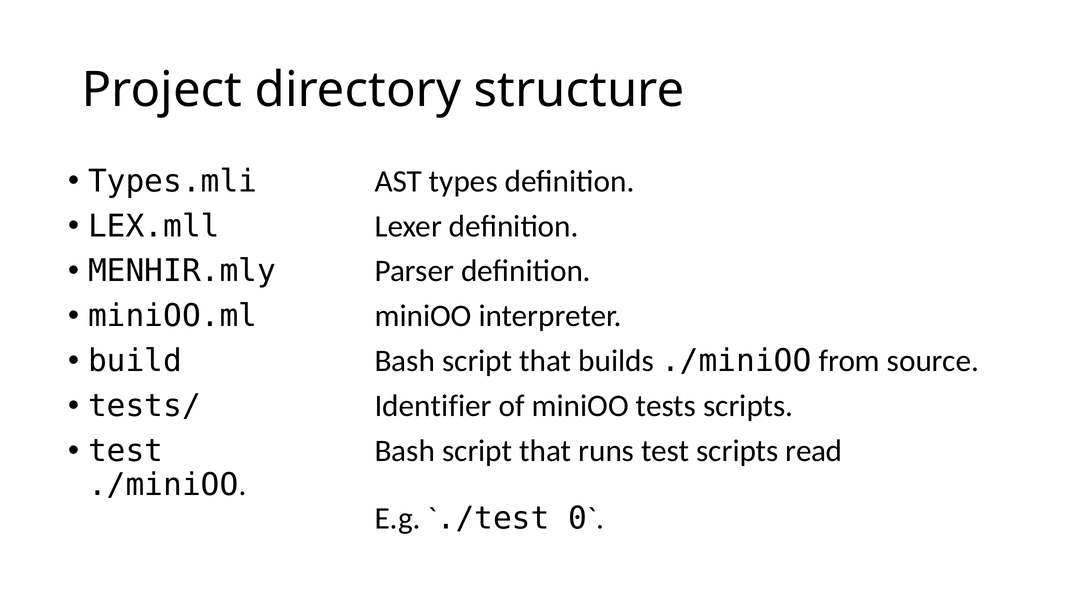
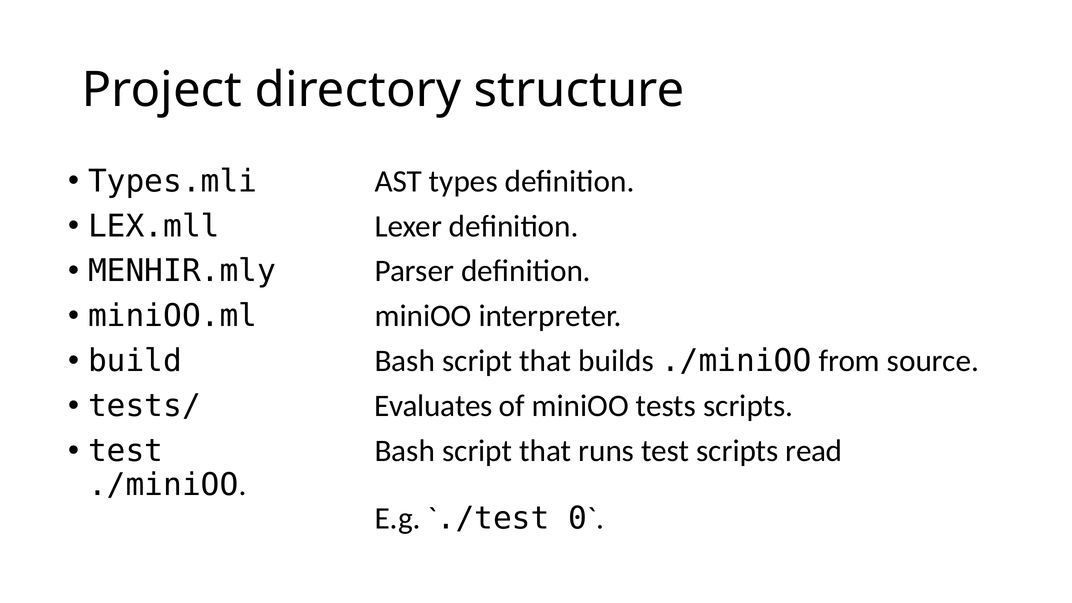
Identifier: Identifier -> Evaluates
